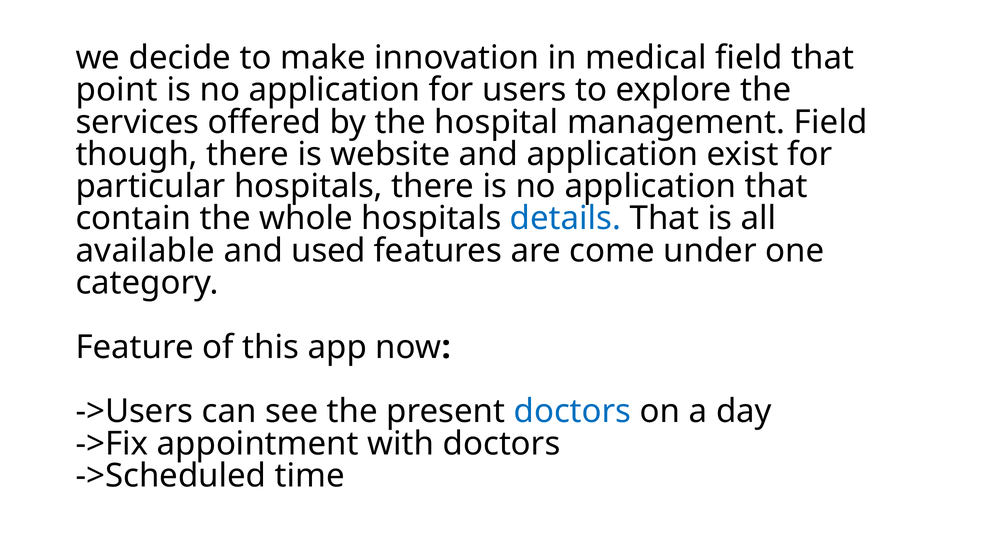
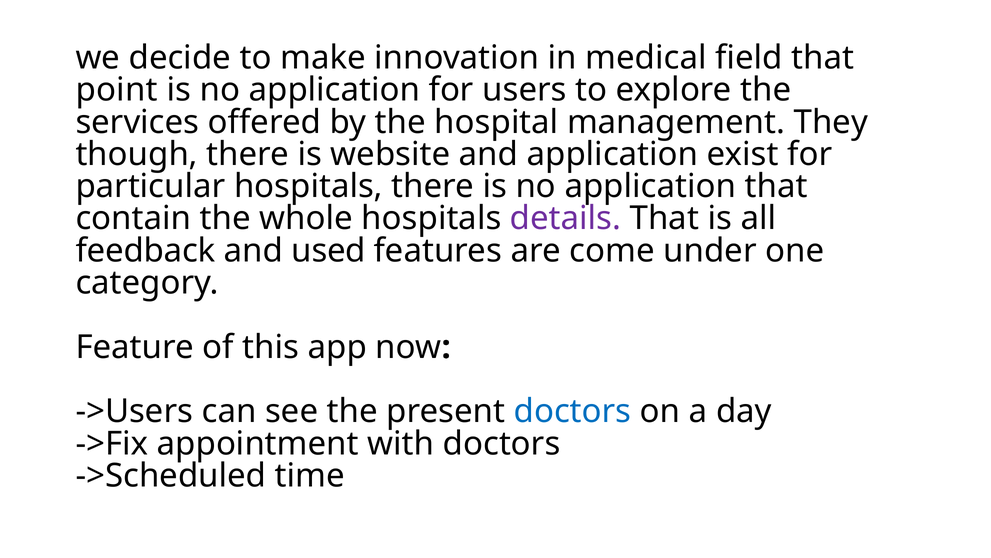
management Field: Field -> They
details colour: blue -> purple
available: available -> feedback
